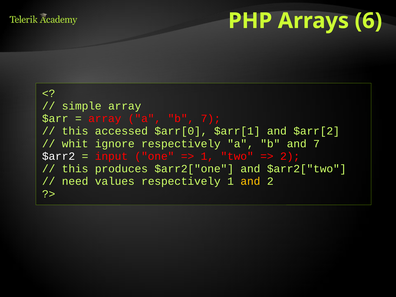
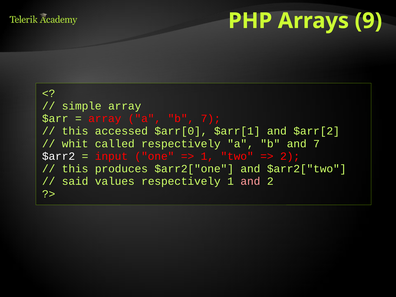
6: 6 -> 9
ignore: ignore -> called
need: need -> said
and at (250, 181) colour: yellow -> pink
